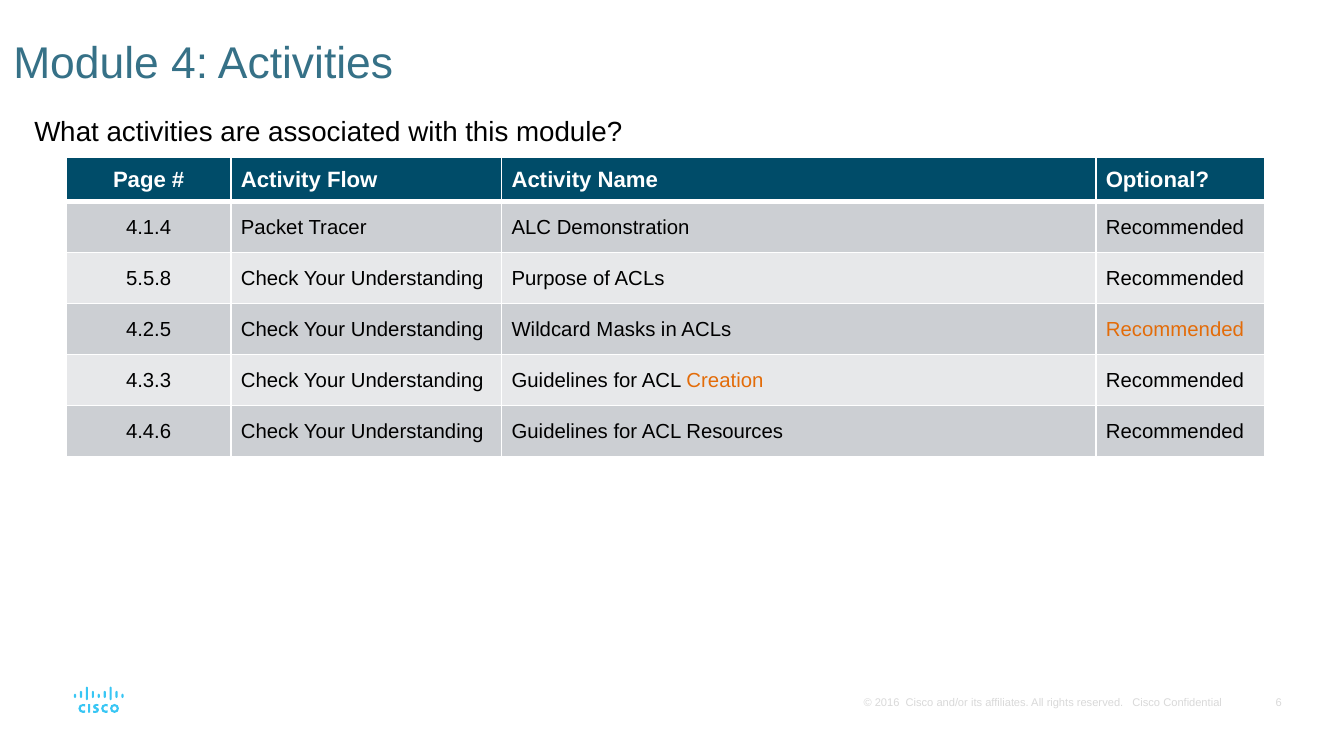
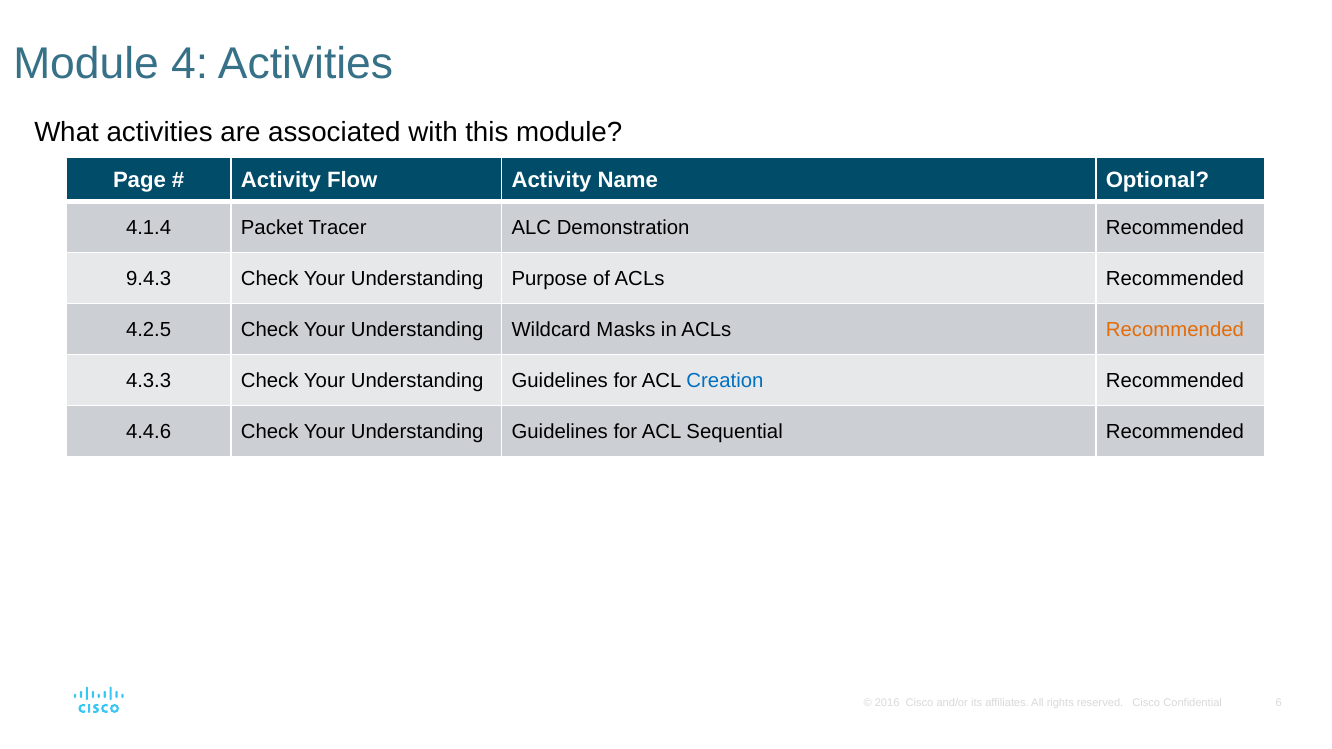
5.5.8: 5.5.8 -> 9.4.3
Creation colour: orange -> blue
Resources: Resources -> Sequential
